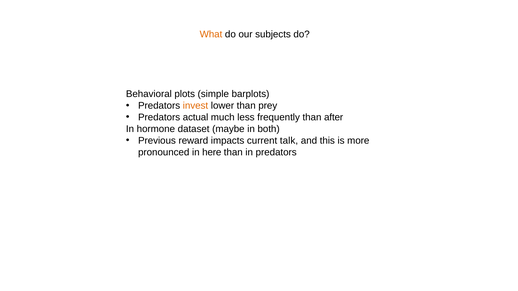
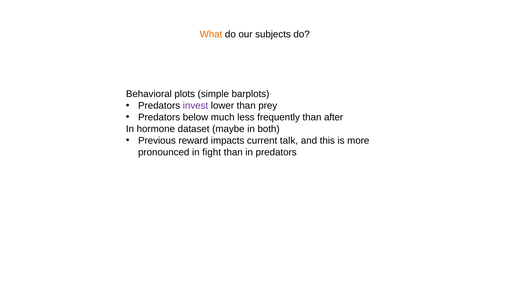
invest colour: orange -> purple
actual: actual -> below
here: here -> fight
